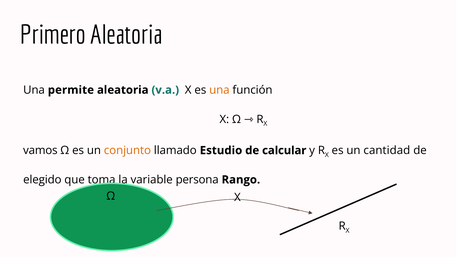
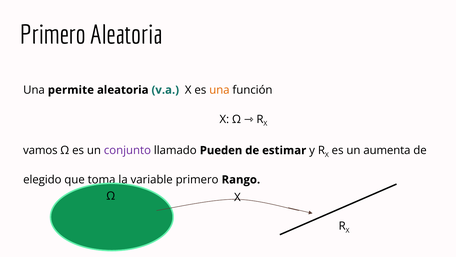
conjunto colour: orange -> purple
Estudio: Estudio -> Pueden
calcular: calcular -> estimar
cantidad: cantidad -> aumenta
persona at (197, 179): persona -> primero
